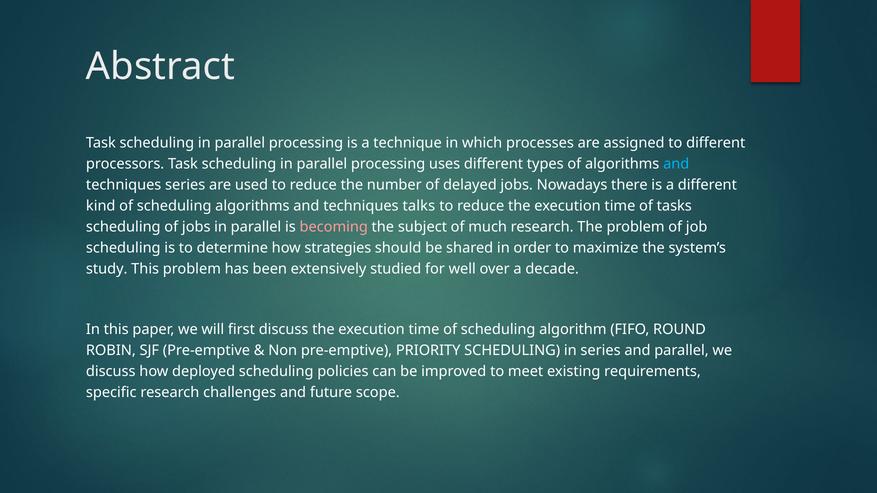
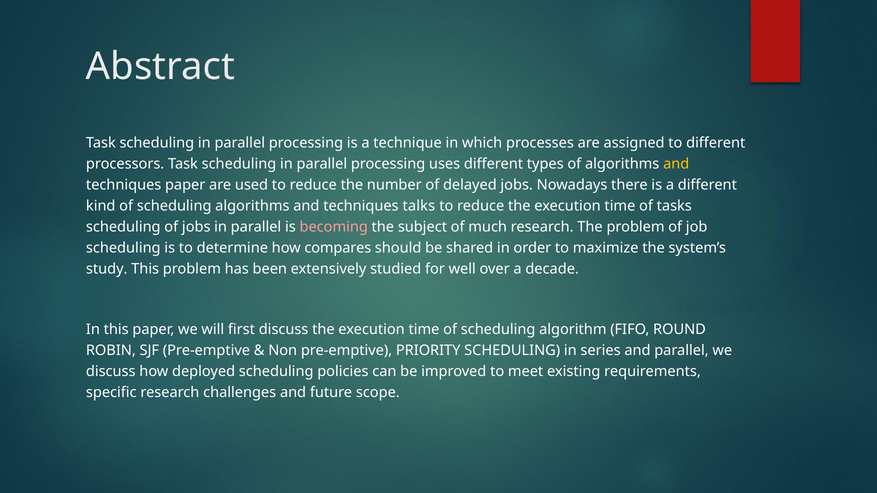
and at (676, 164) colour: light blue -> yellow
techniques series: series -> paper
strategies: strategies -> compares
